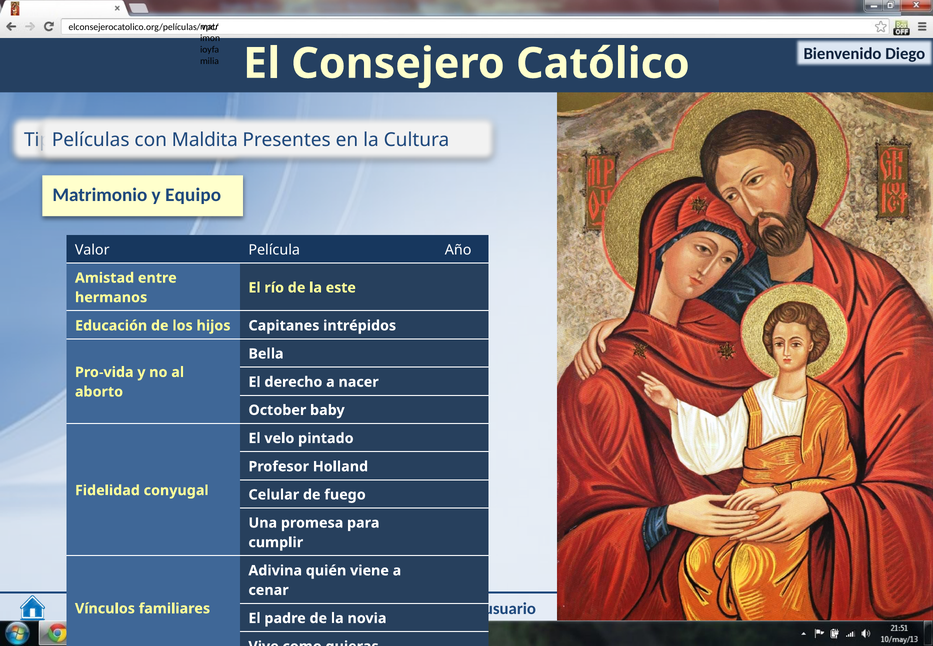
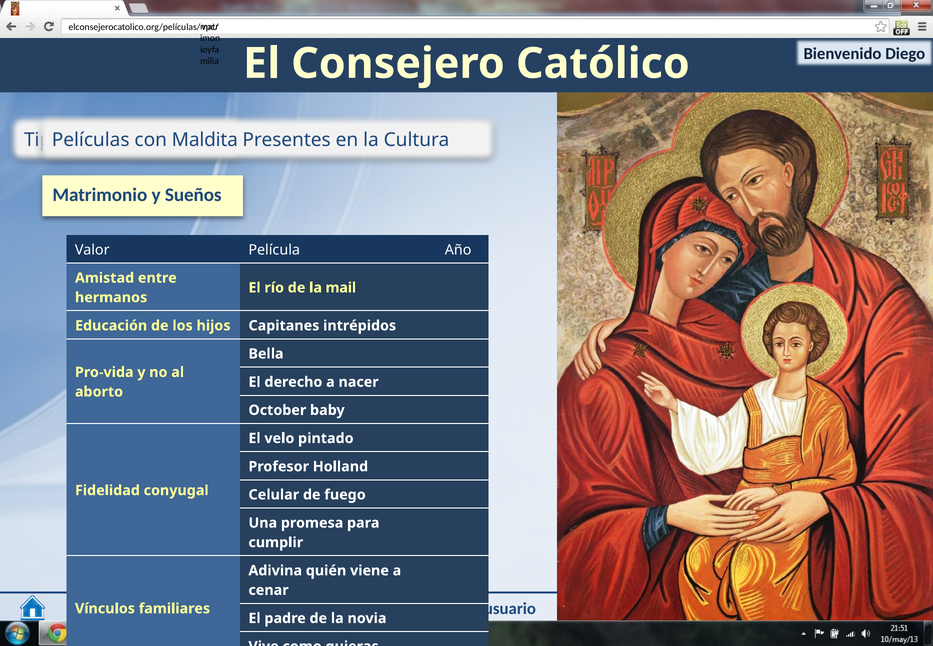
Equipo: Equipo -> Sueños
este: este -> mail
